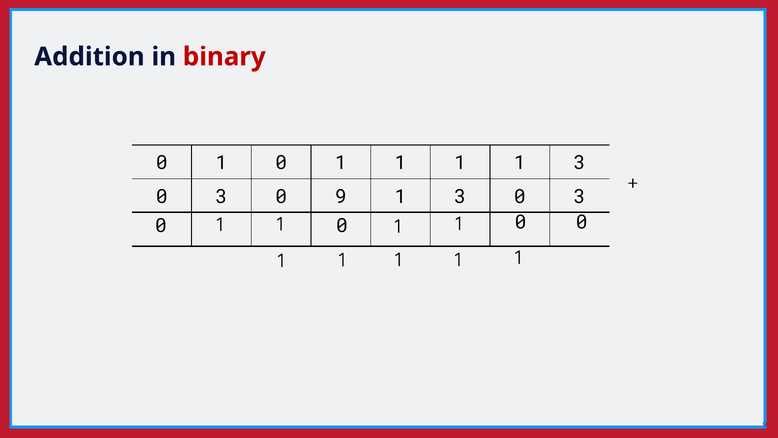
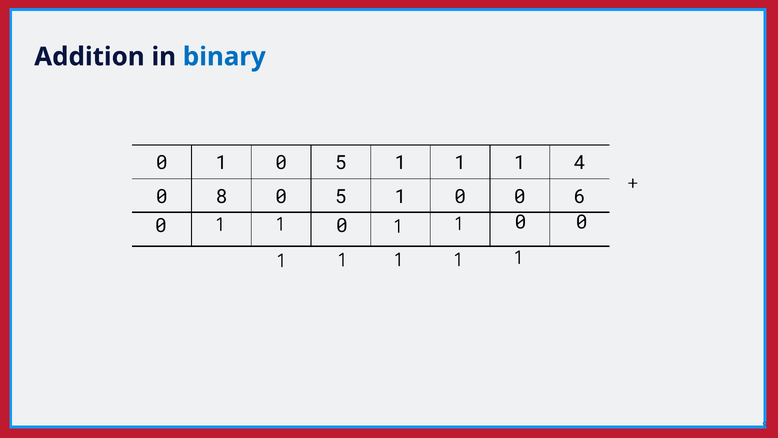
binary colour: red -> blue
1 at (341, 163): 1 -> 5
1 1 3: 3 -> 4
3 at (221, 197): 3 -> 8
9 at (341, 197): 9 -> 5
3 at (460, 197): 3 -> 0
3 at (579, 197): 3 -> 6
